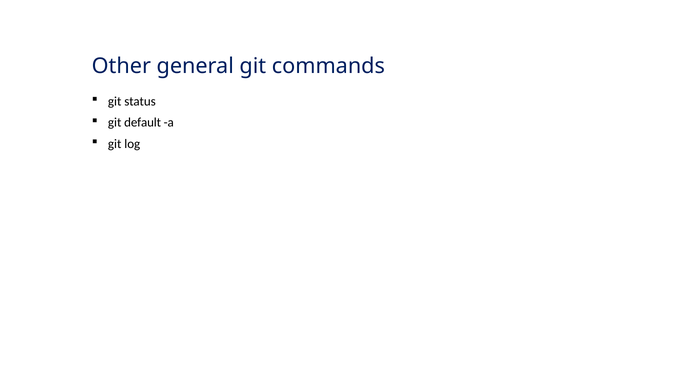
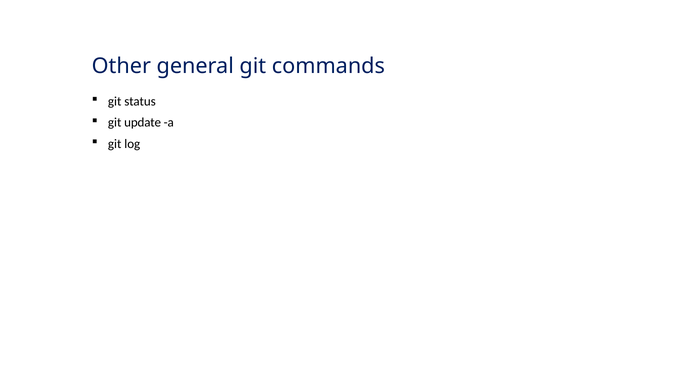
default: default -> update
